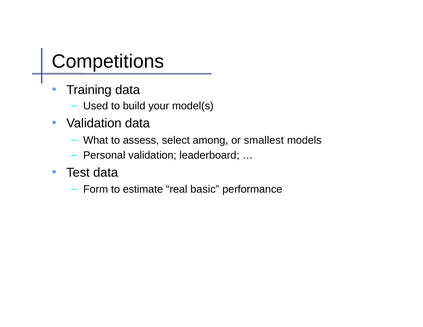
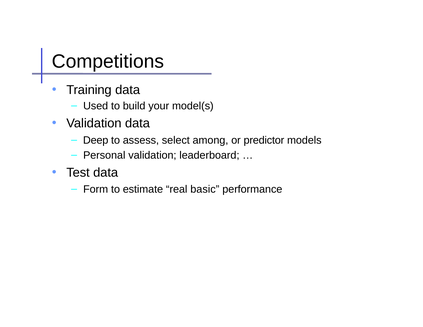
What: What -> Deep
smallest: smallest -> predictor
